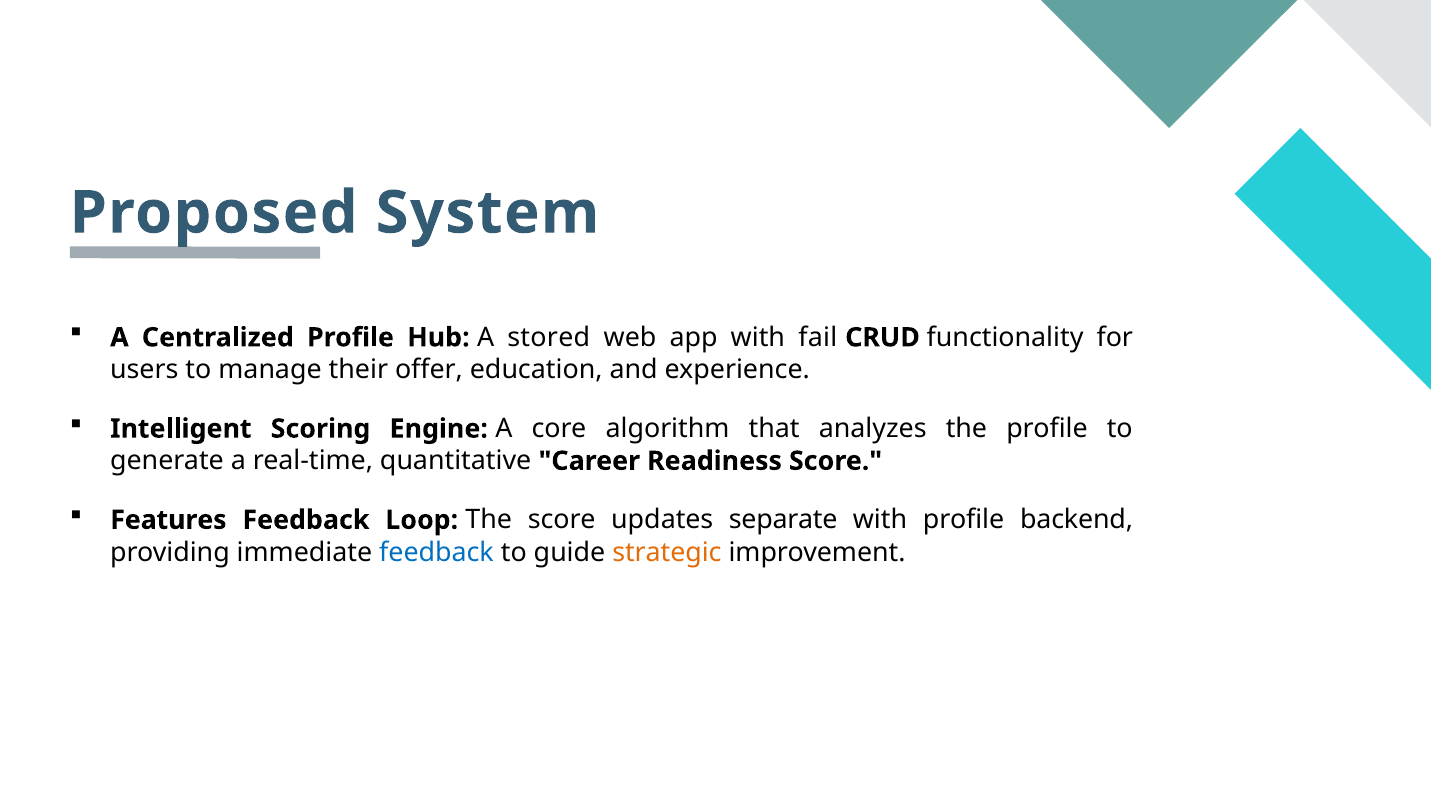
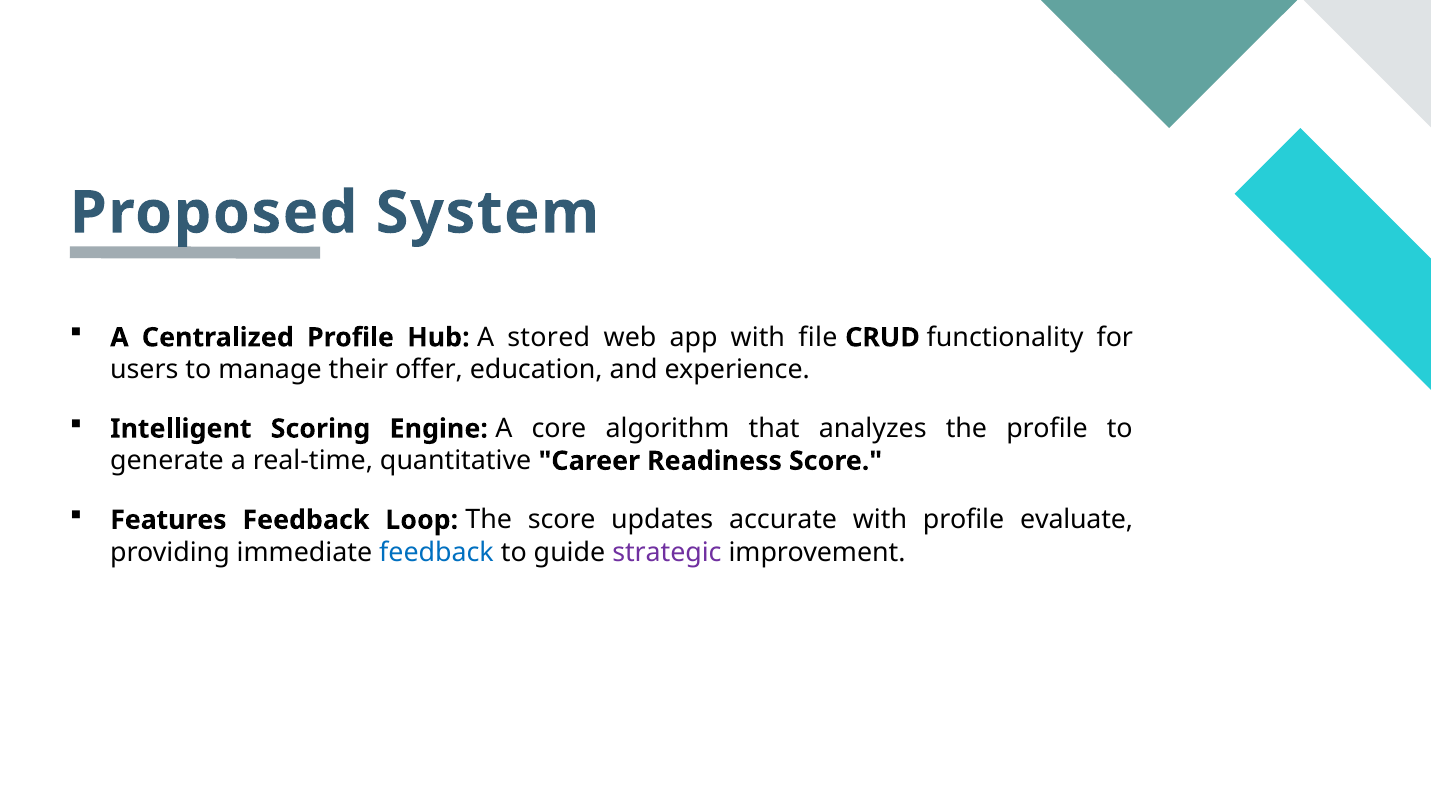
fail: fail -> file
separate: separate -> accurate
backend: backend -> evaluate
strategic colour: orange -> purple
